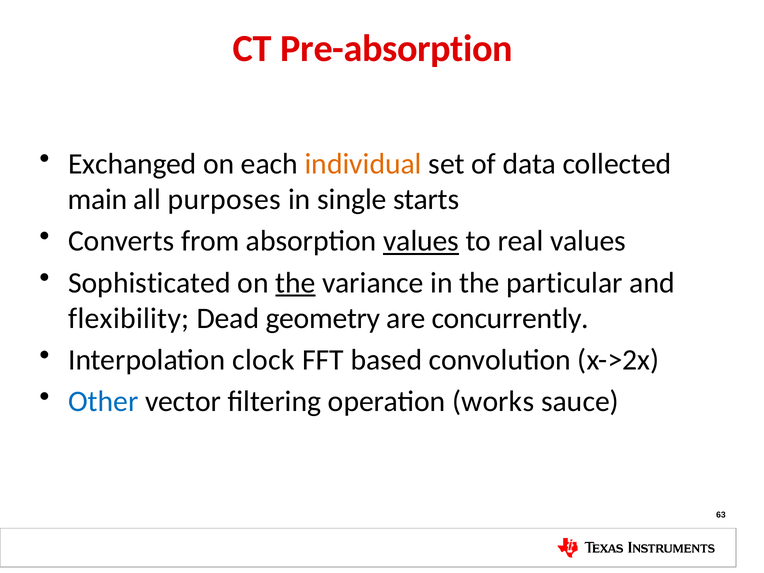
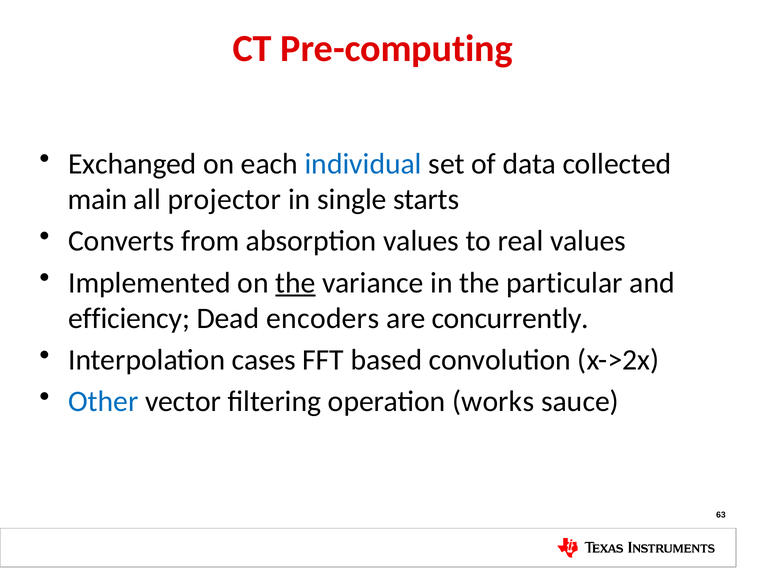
Pre-absorption: Pre-absorption -> Pre-computing
individual colour: orange -> blue
purposes: purposes -> projector
values at (421, 241) underline: present -> none
Sophisticated: Sophisticated -> Implemented
flexibility: flexibility -> efficiency
geometry: geometry -> encoders
clock: clock -> cases
